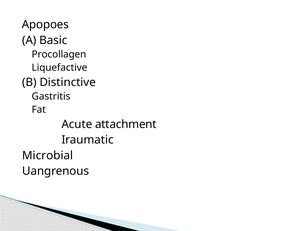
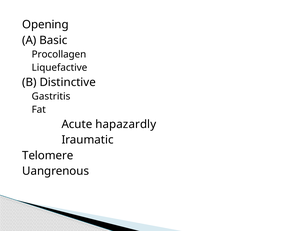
Apopoes: Apopoes -> Opening
attachment: attachment -> hapazardly
Microbial: Microbial -> Telomere
